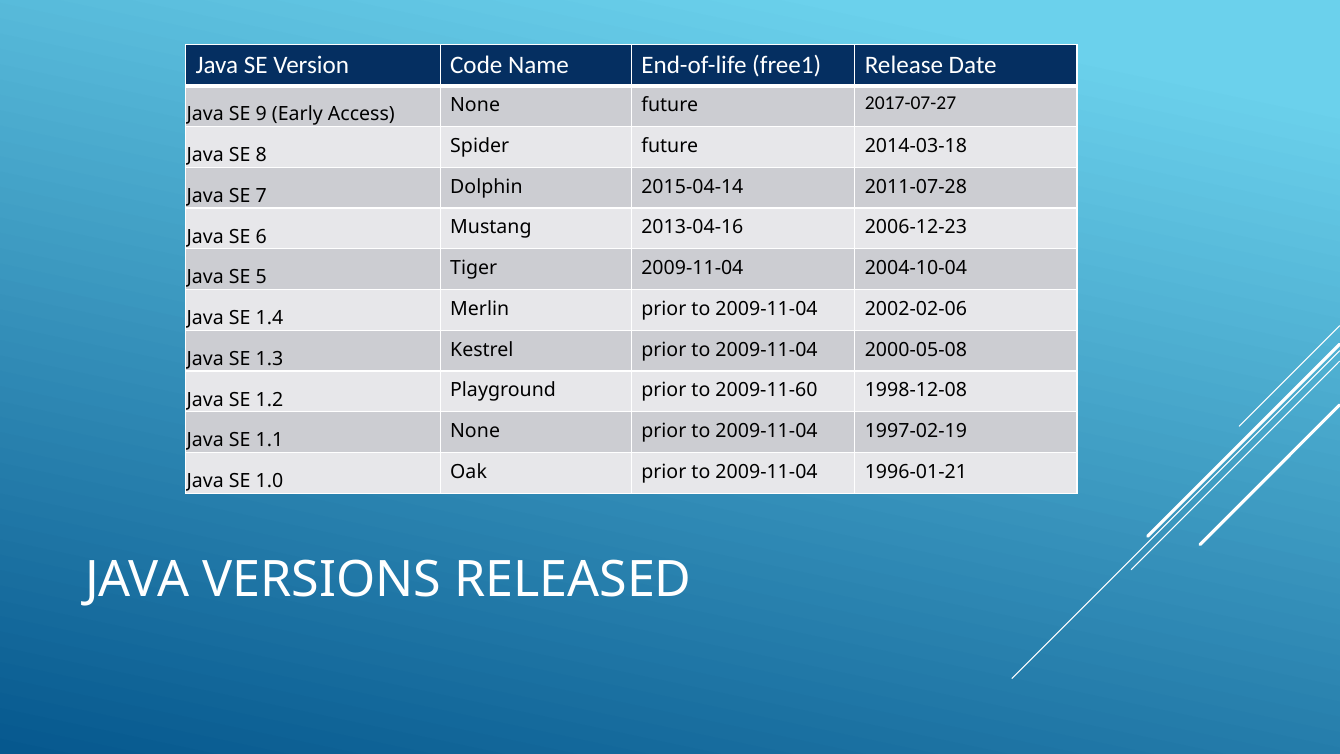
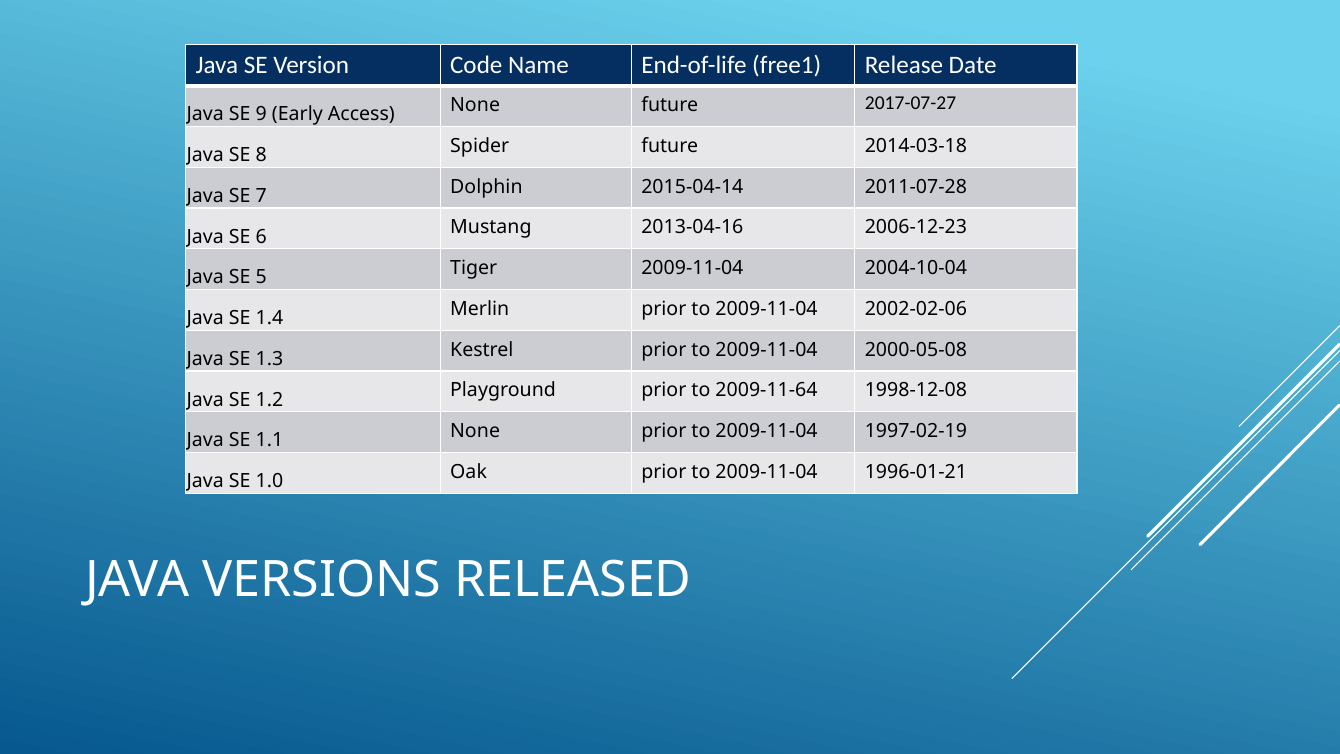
2009-11-60: 2009-11-60 -> 2009-11-64
